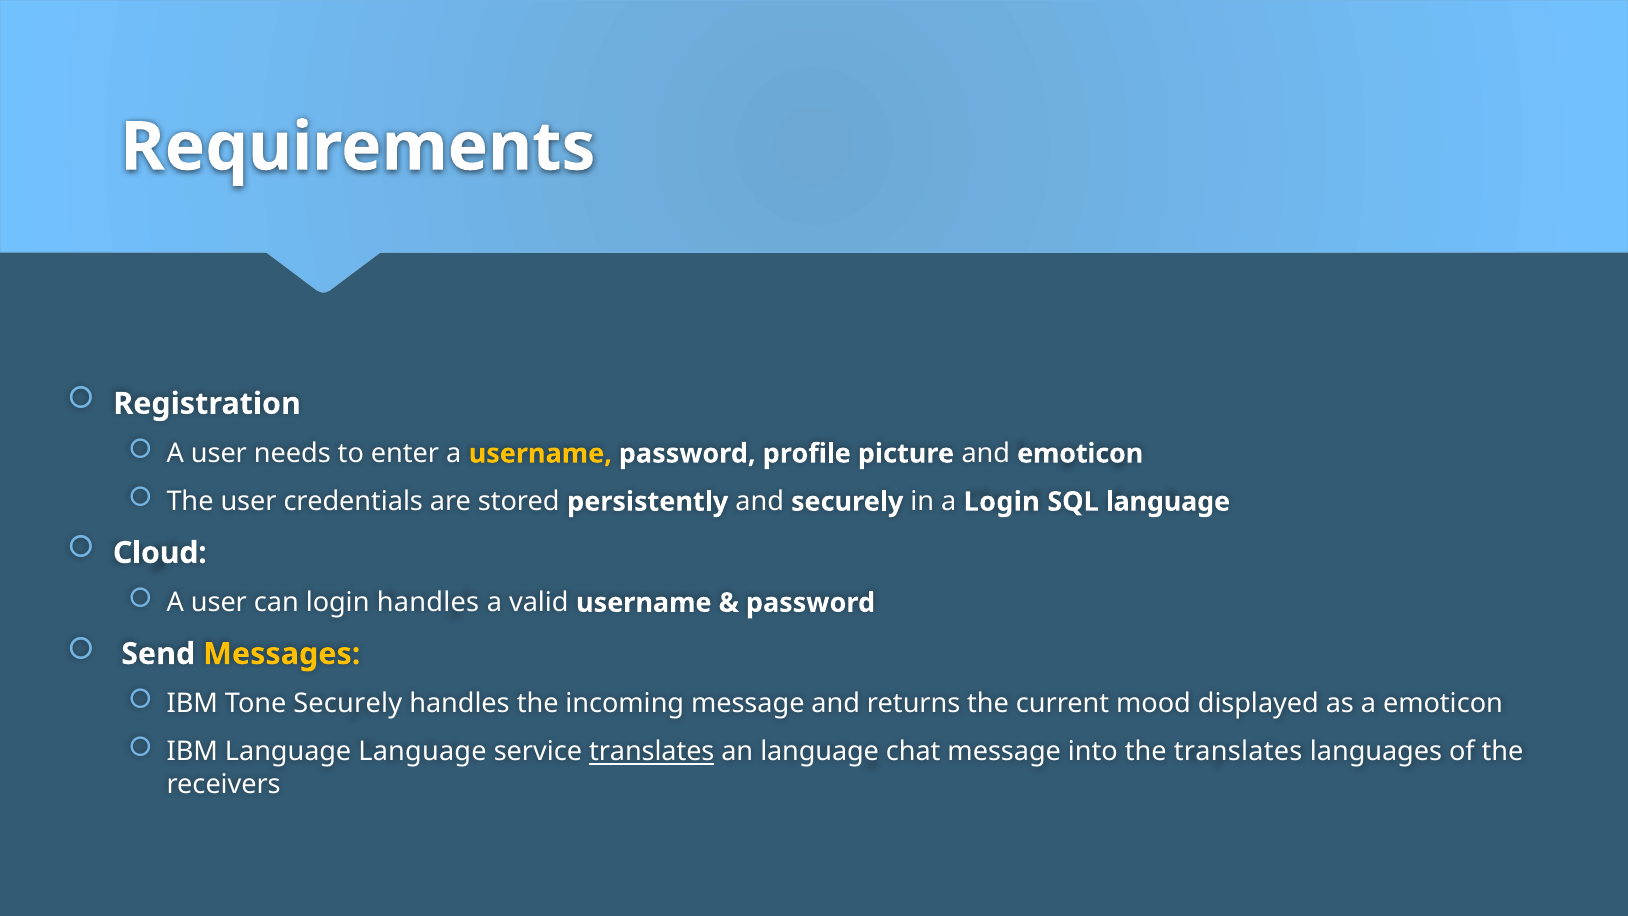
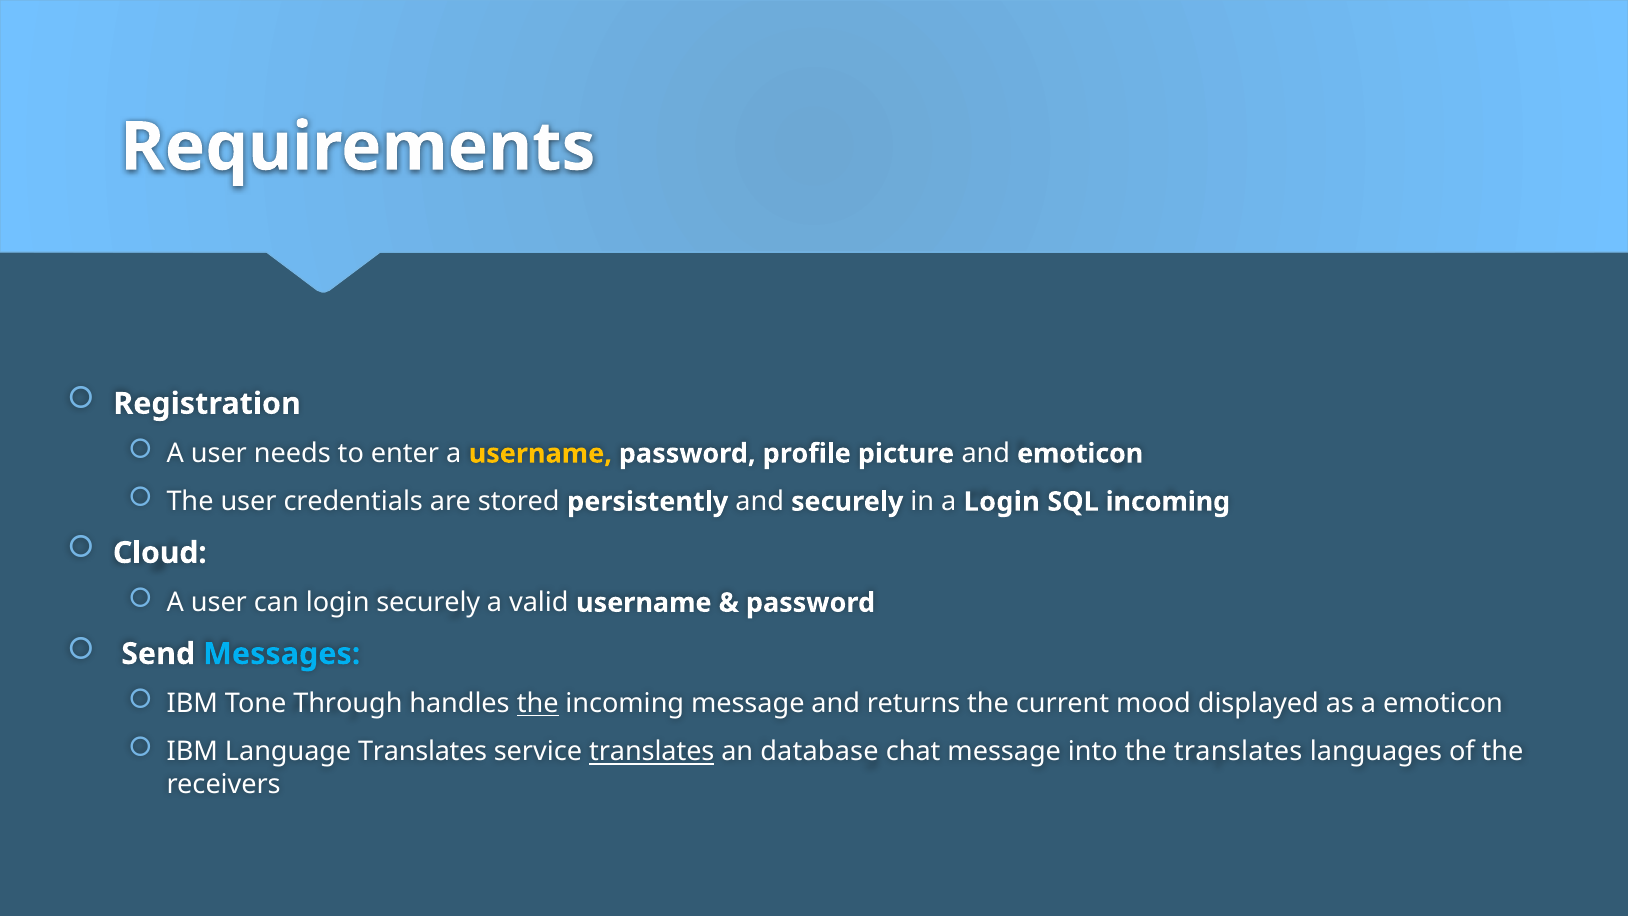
SQL language: language -> incoming
login handles: handles -> securely
Messages colour: yellow -> light blue
Tone Securely: Securely -> Through
the at (538, 704) underline: none -> present
Language Language: Language -> Translates
an language: language -> database
